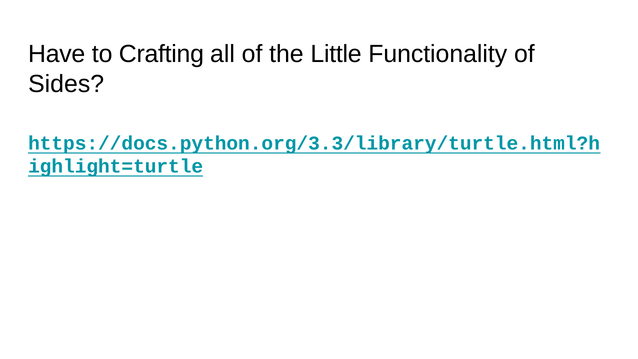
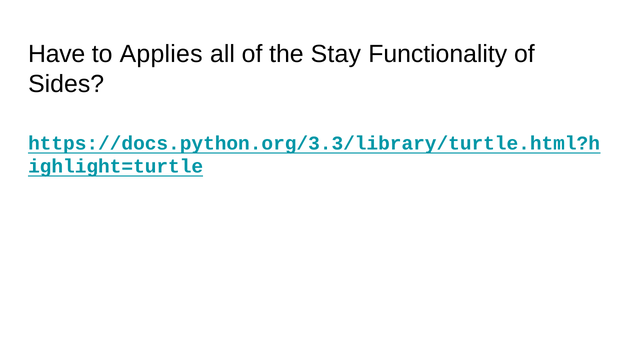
Crafting: Crafting -> Applies
Little: Little -> Stay
